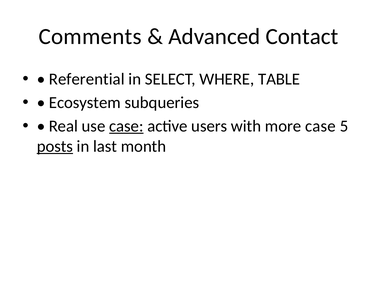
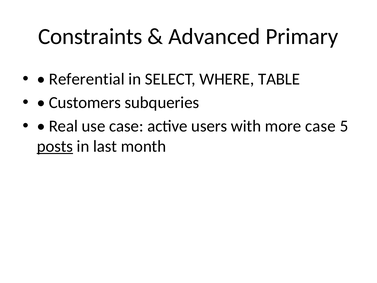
Comments: Comments -> Constraints
Contact: Contact -> Primary
Ecosystem: Ecosystem -> Customers
case at (126, 126) underline: present -> none
